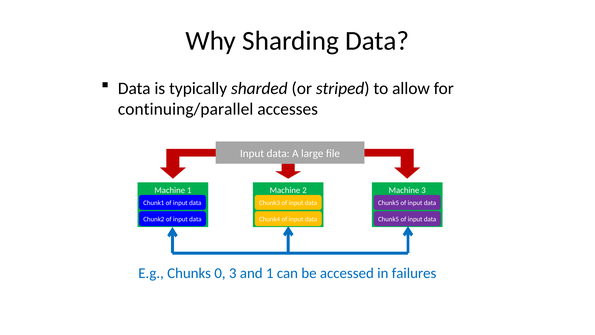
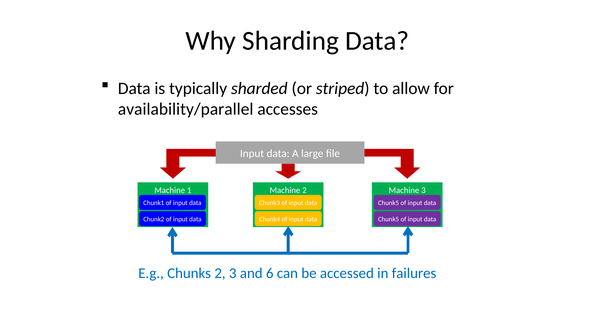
continuing/parallel: continuing/parallel -> availability/parallel
Chunks 0: 0 -> 2
and 1: 1 -> 6
